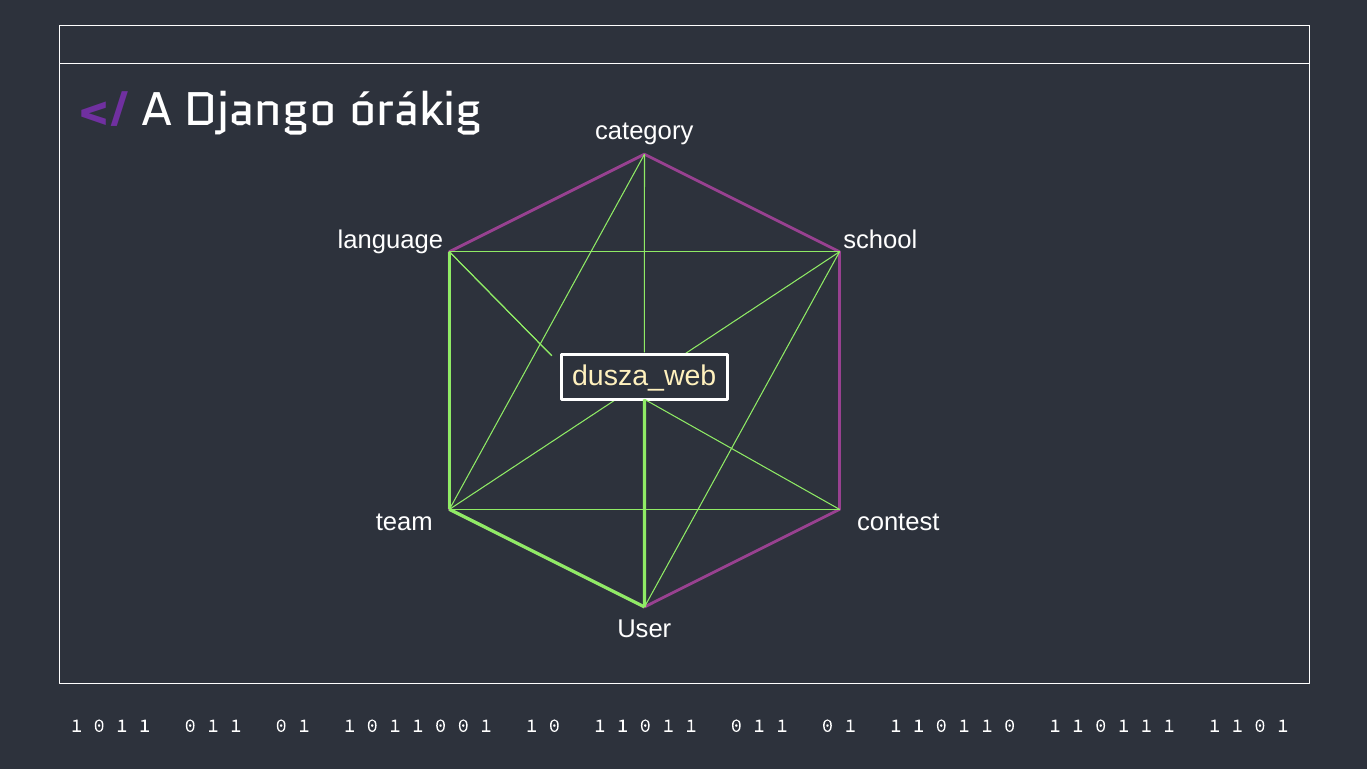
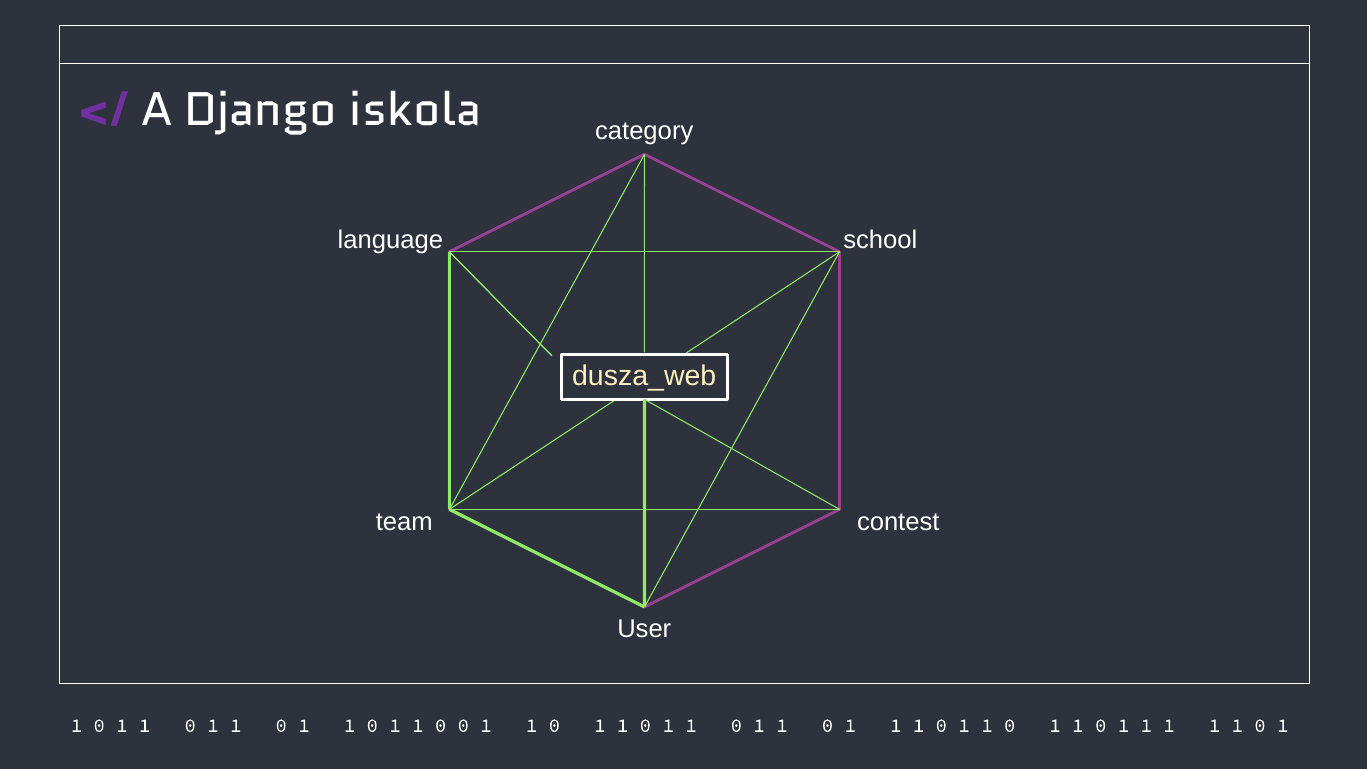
órákig: órákig -> iskola
